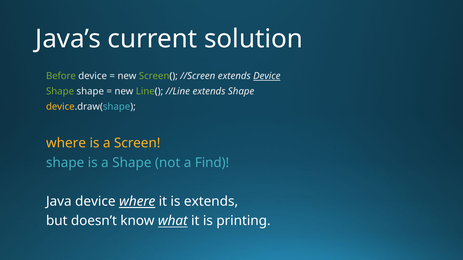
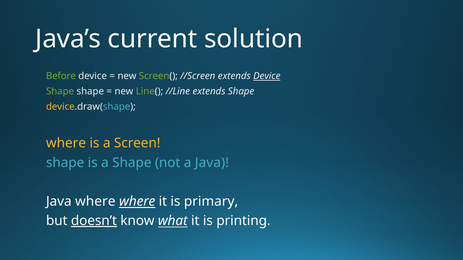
a Find: Find -> Java
Java device: device -> where
is extends: extends -> primary
doesn’t underline: none -> present
